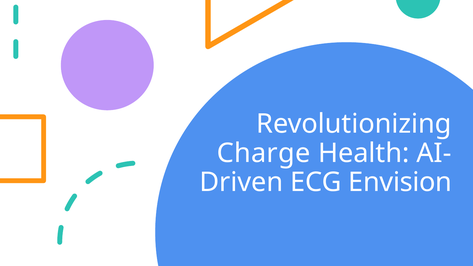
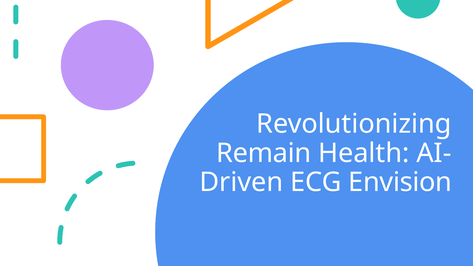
Charge: Charge -> Remain
